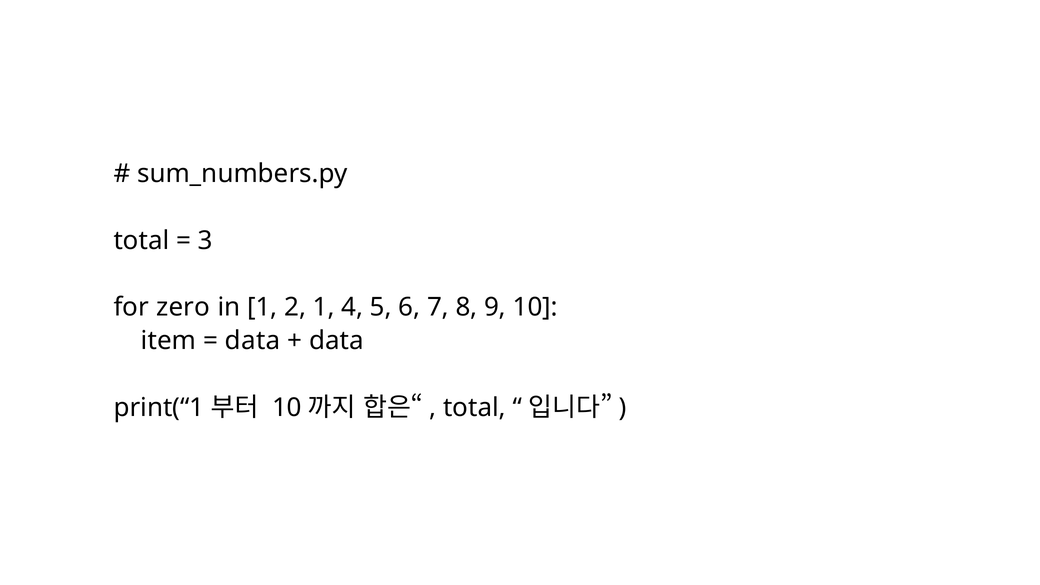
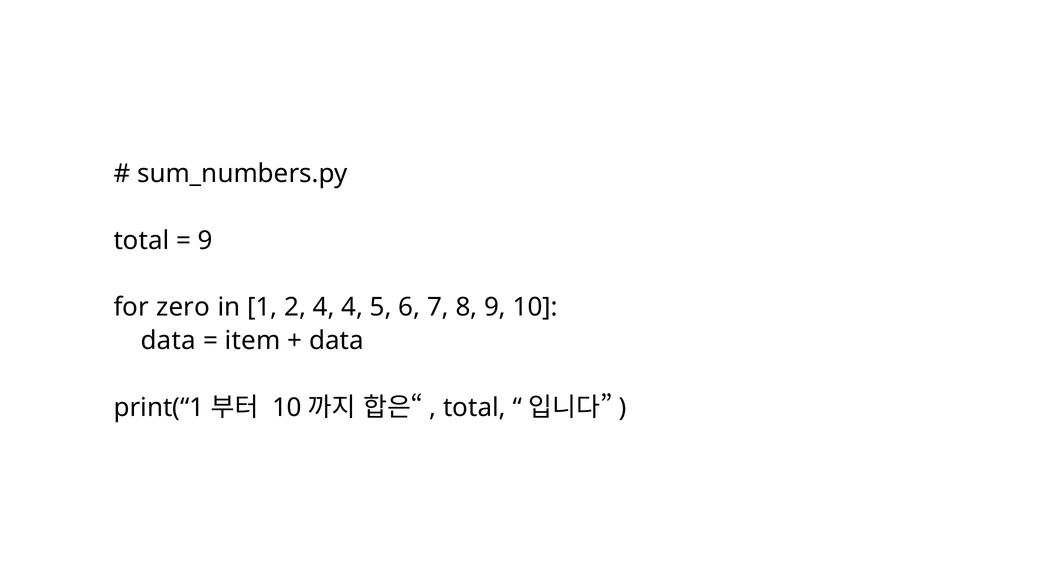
3 at (205, 240): 3 -> 9
2 1: 1 -> 4
item at (168, 341): item -> data
data at (253, 341): data -> item
